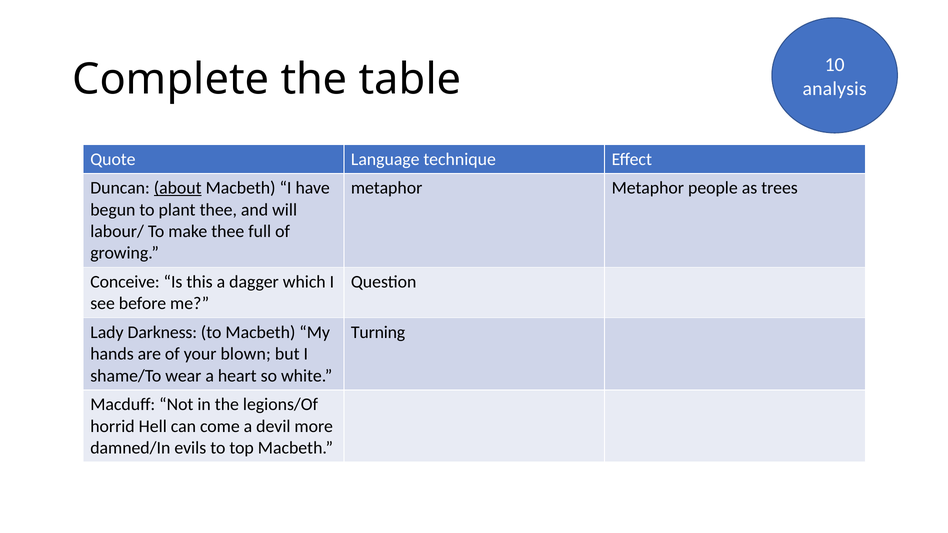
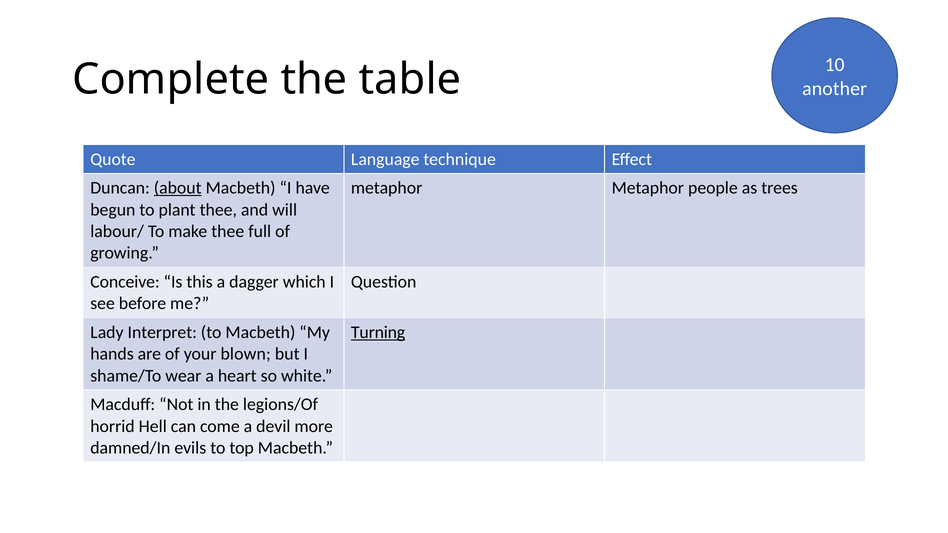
analysis: analysis -> another
Darkness: Darkness -> Interpret
Turning underline: none -> present
